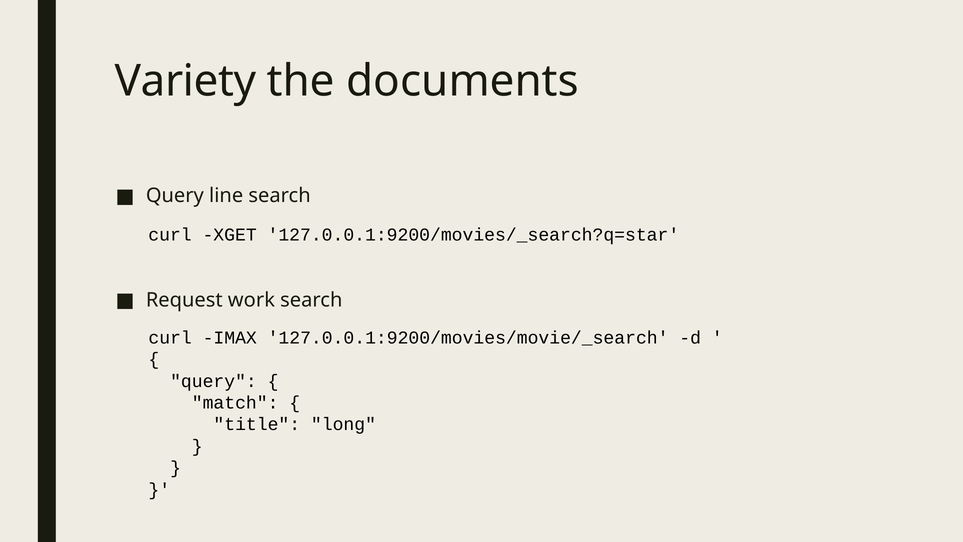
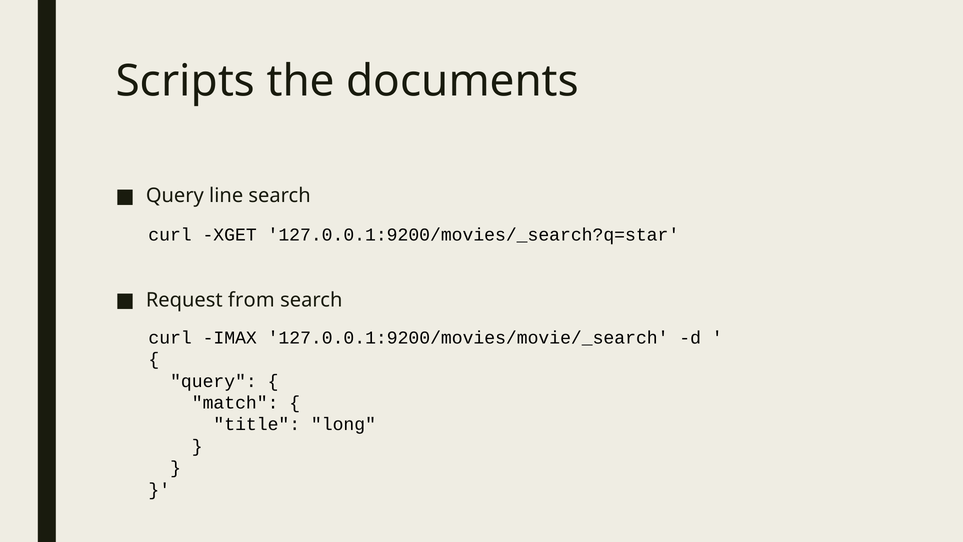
Variety: Variety -> Scripts
work: work -> from
